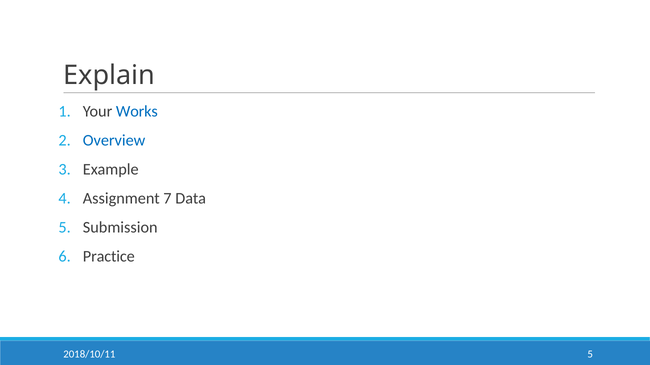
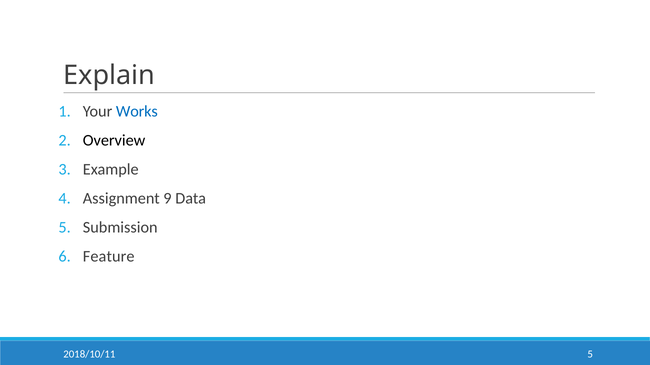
Overview colour: blue -> black
7: 7 -> 9
Practice: Practice -> Feature
